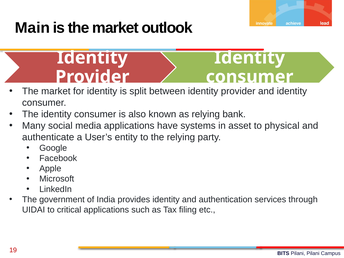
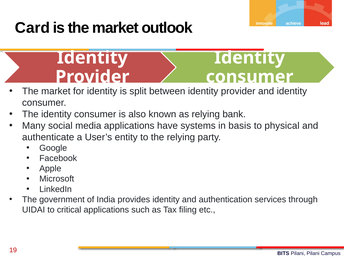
Main: Main -> Card
asset: asset -> basis
